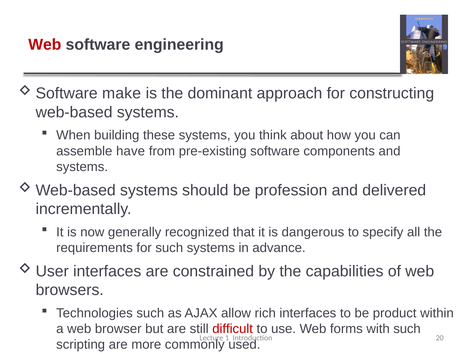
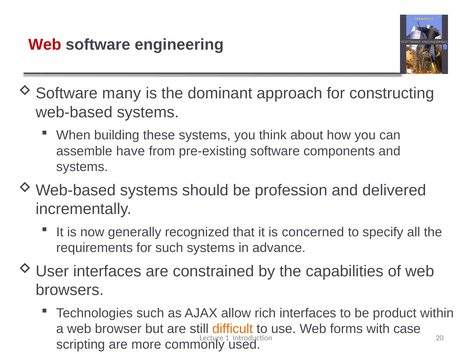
make: make -> many
dangerous: dangerous -> concerned
difficult colour: red -> orange
with such: such -> case
